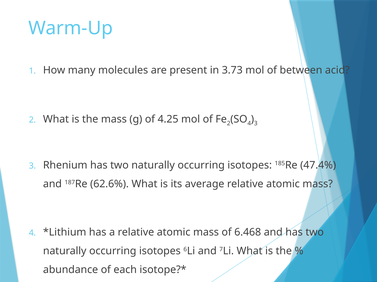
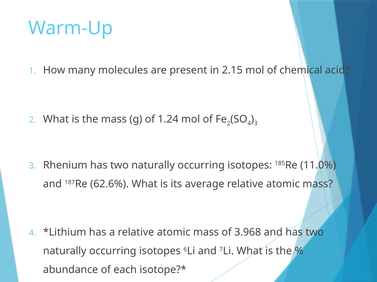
3.73: 3.73 -> 2.15
between: between -> chemical
4.25: 4.25 -> 1.24
47.4%: 47.4% -> 11.0%
6.468: 6.468 -> 3.968
